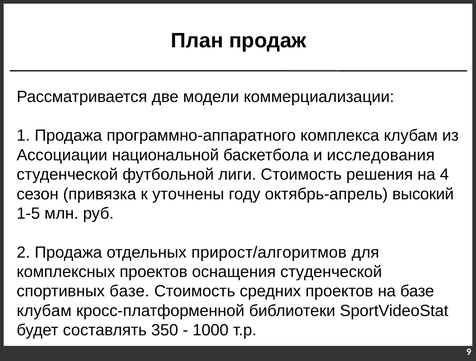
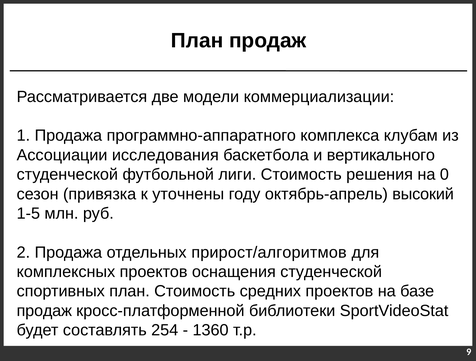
национальной: национальной -> исследования
исследования: исследования -> вертикального
4: 4 -> 0
спортивных базе: базе -> план
клубам at (44, 311): клубам -> продаж
350: 350 -> 254
1000: 1000 -> 1360
